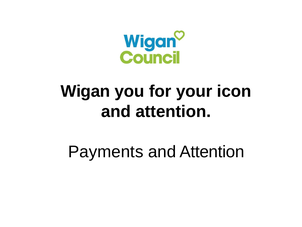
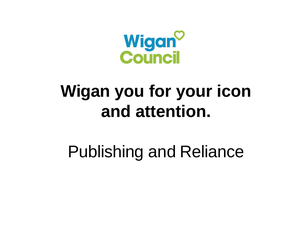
Payments: Payments -> Publishing
Attention at (212, 152): Attention -> Reliance
